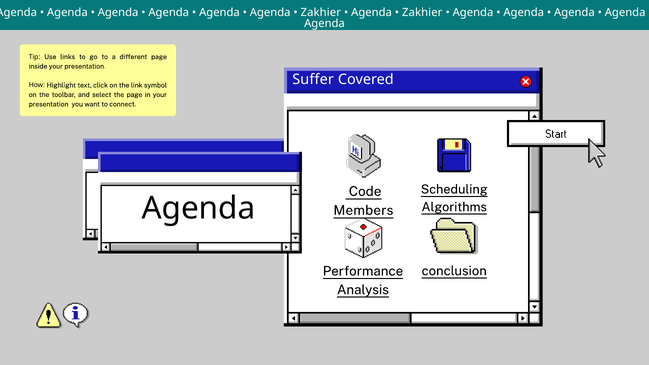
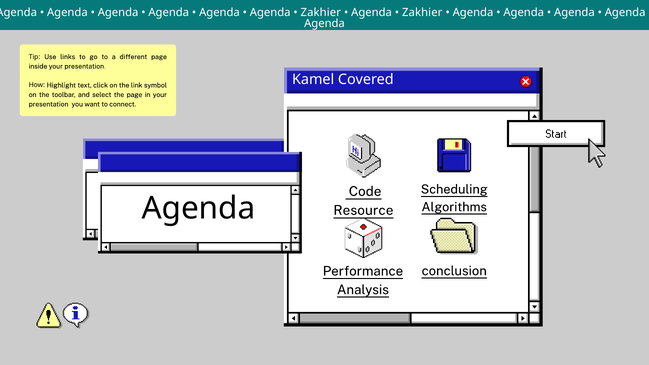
Suffer: Suffer -> Kamel
Members: Members -> Resource
